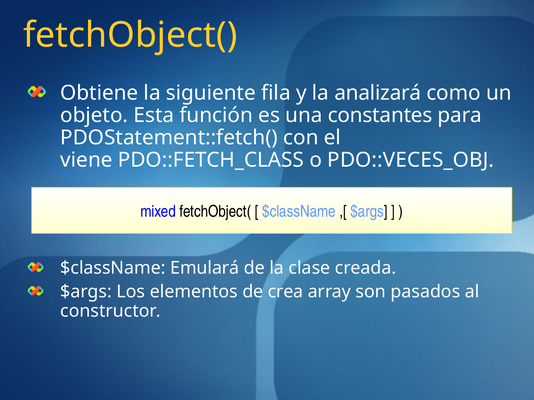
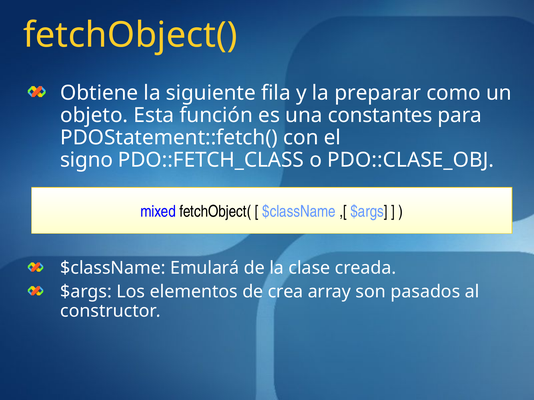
analizará: analizará -> preparar
viene: viene -> signo
PDO::VECES_OBJ: PDO::VECES_OBJ -> PDO::CLASE_OBJ
